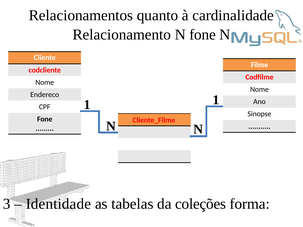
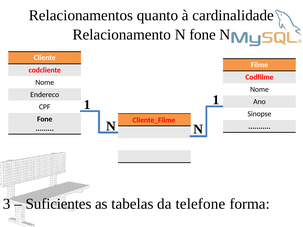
Identidade: Identidade -> Suficientes
coleções: coleções -> telefone
